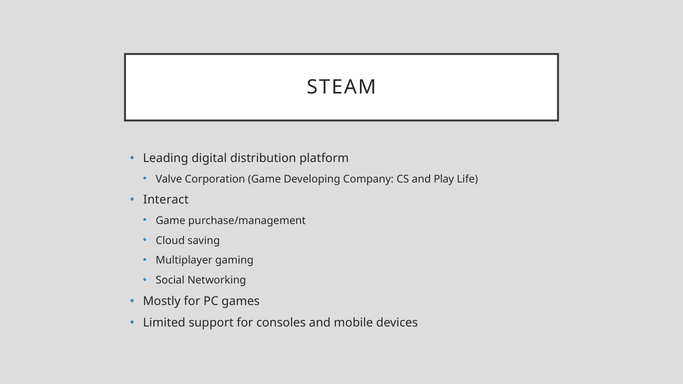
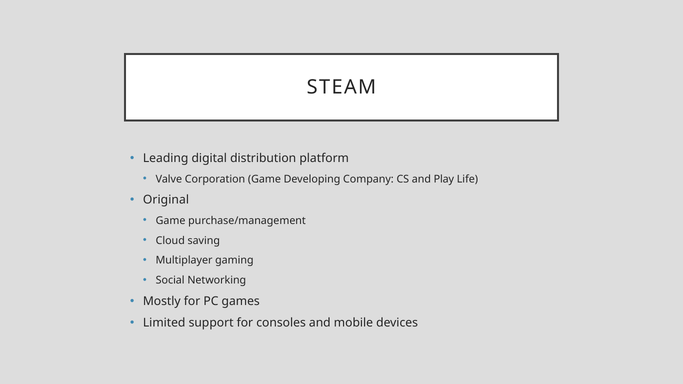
Interact: Interact -> Original
